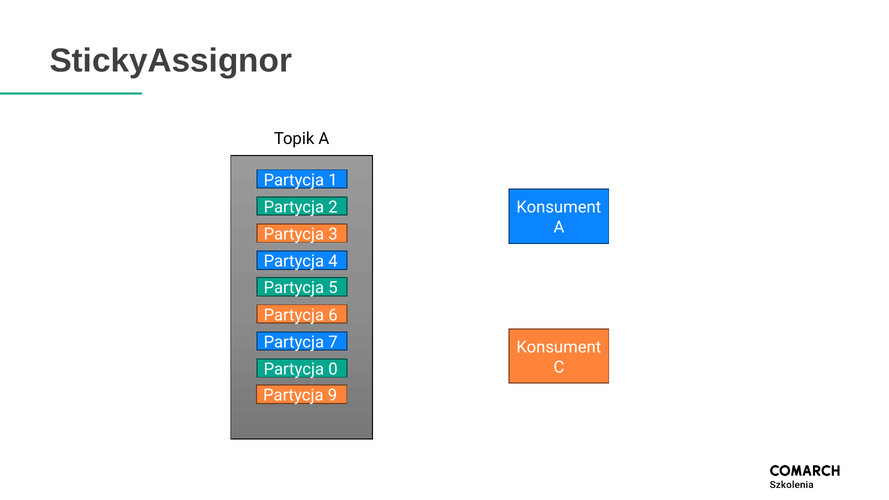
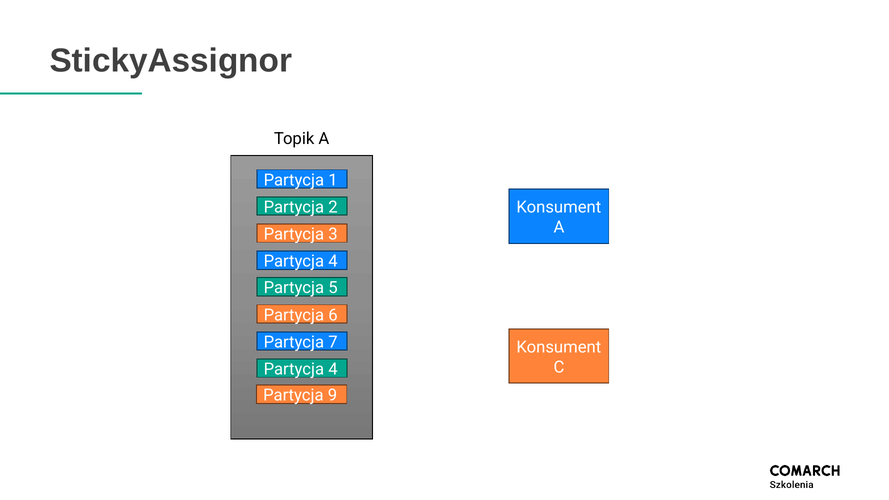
0 at (333, 369): 0 -> 4
